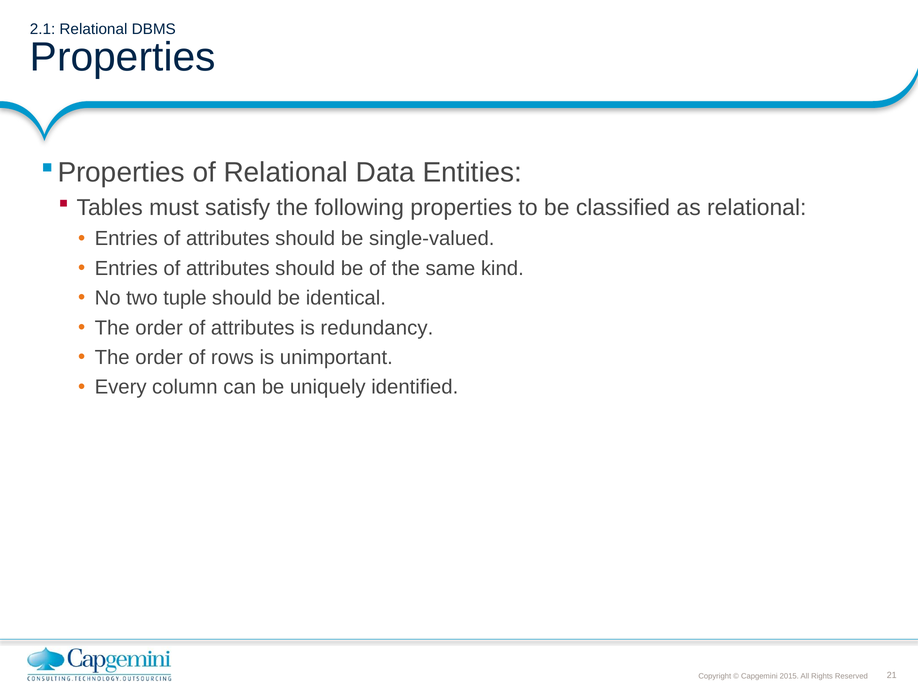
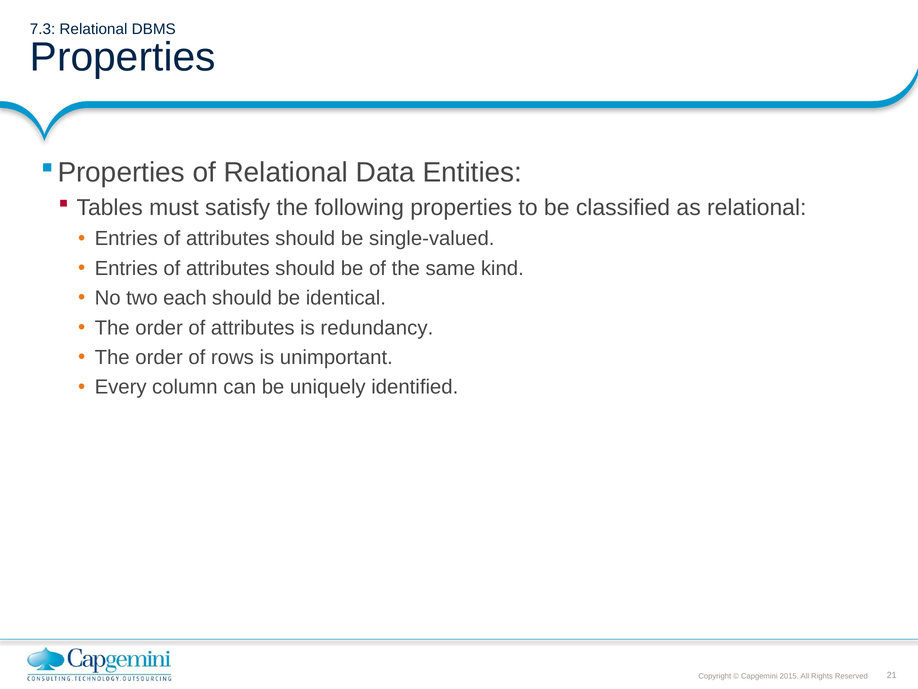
2.1: 2.1 -> 7.3
tuple: tuple -> each
